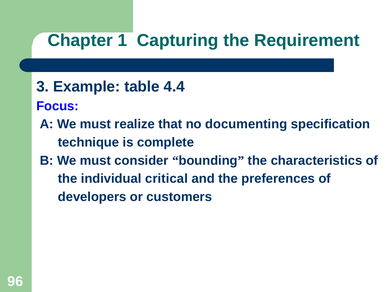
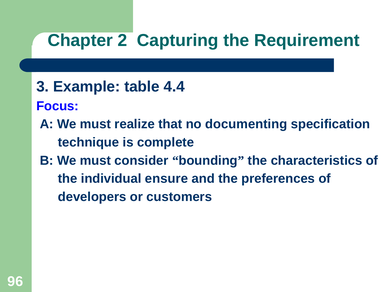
1: 1 -> 2
critical: critical -> ensure
